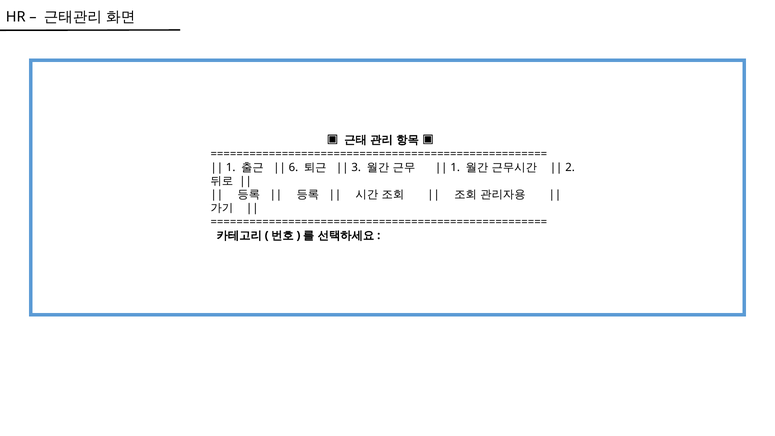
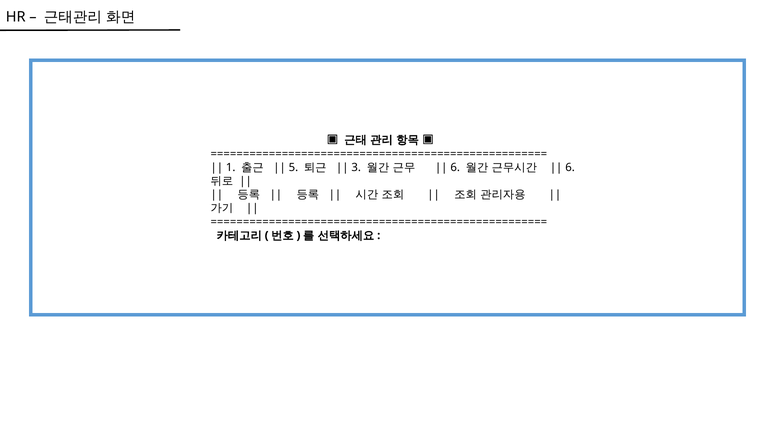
6: 6 -> 5
1 at (455, 167): 1 -> 6
2 at (570, 167): 2 -> 6
